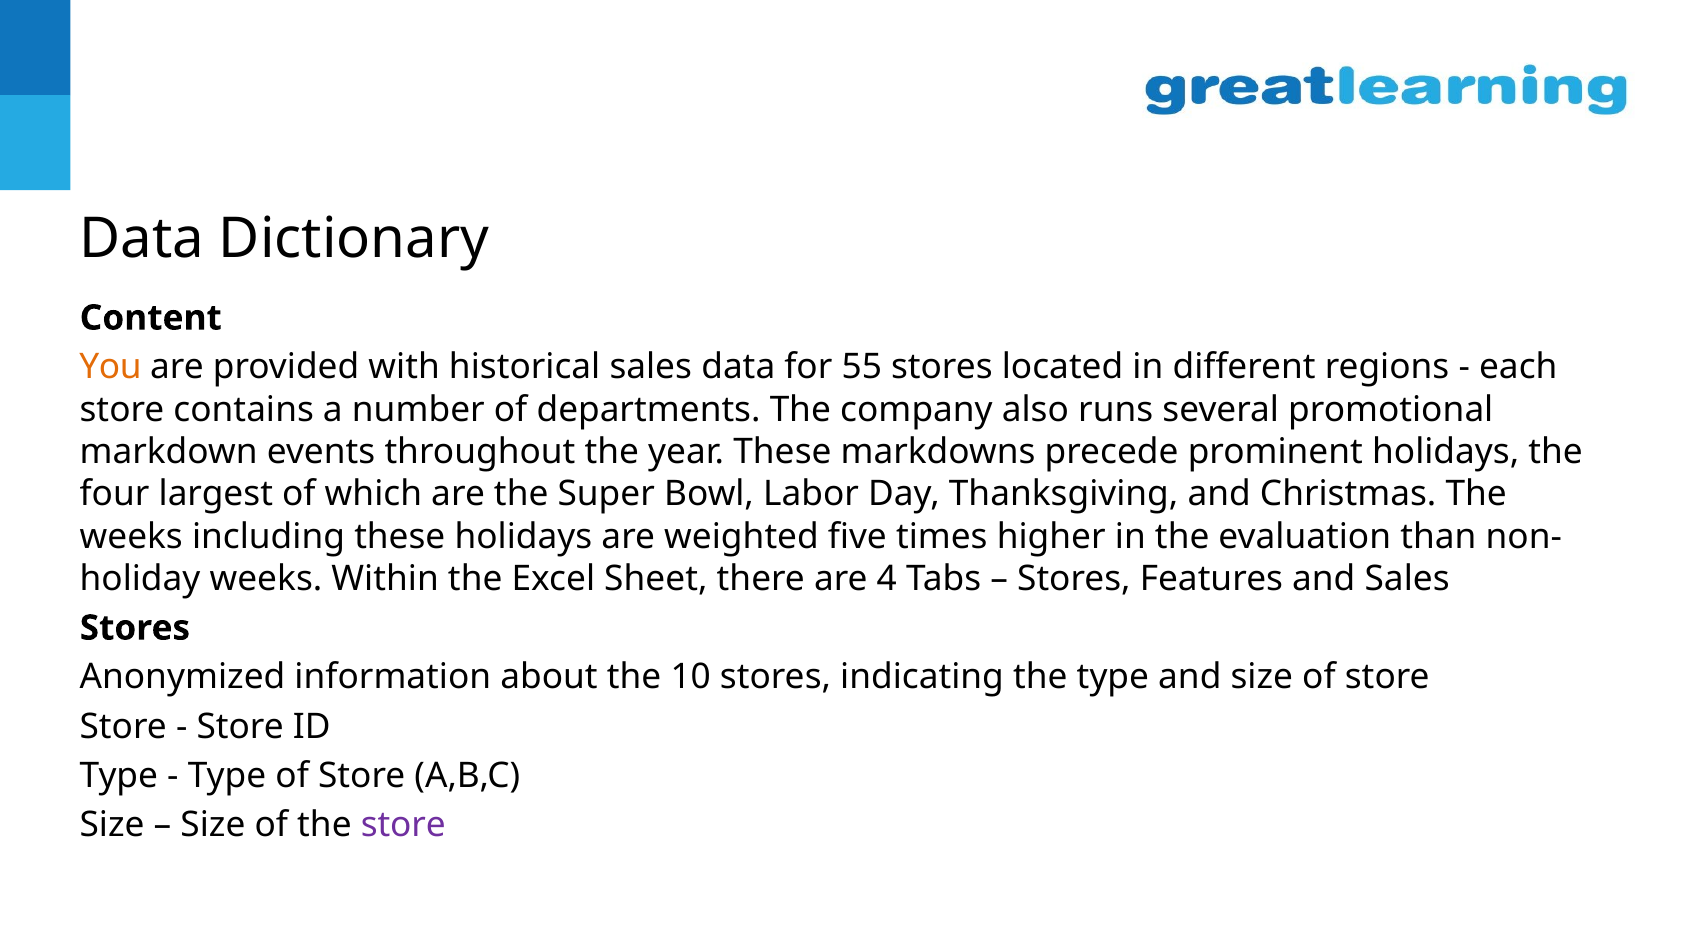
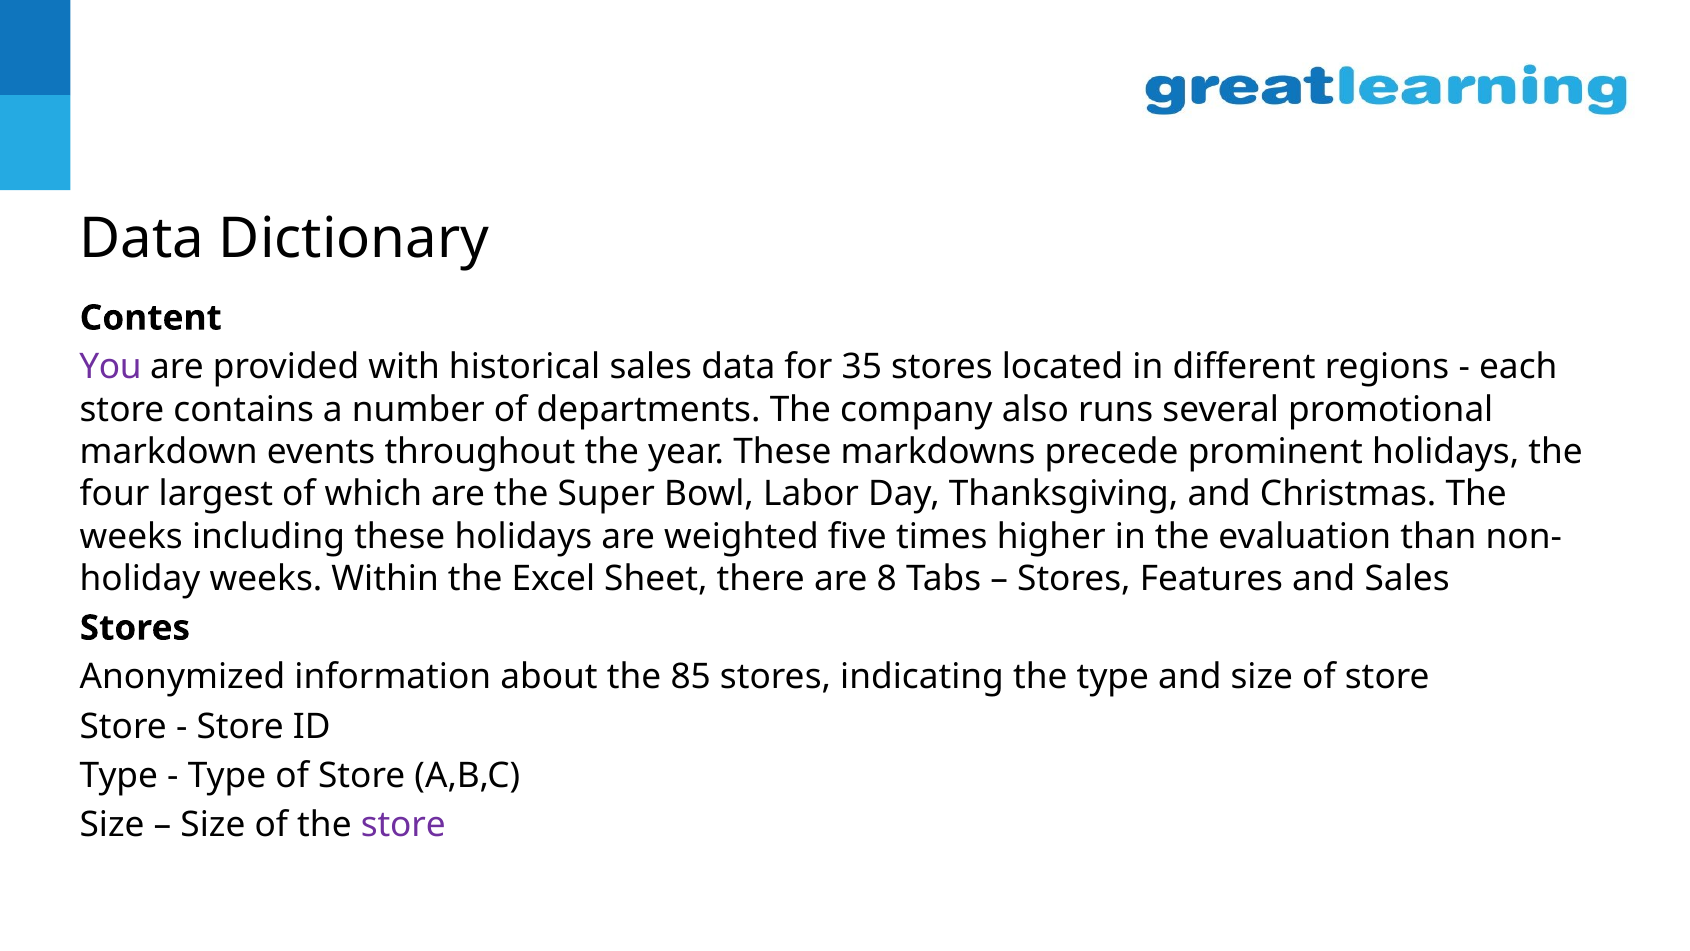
You colour: orange -> purple
55: 55 -> 35
4: 4 -> 8
10: 10 -> 85
